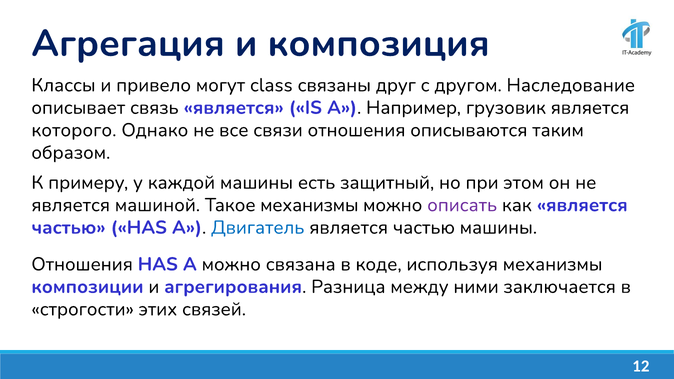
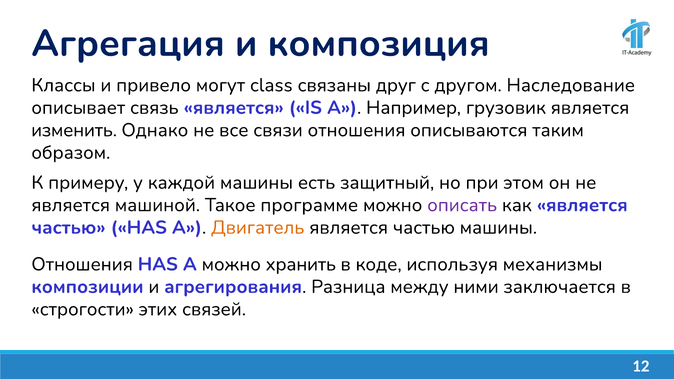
которого: которого -> изменить
Такое механизмы: механизмы -> программе
Двигатель colour: blue -> orange
связана: связана -> хранить
